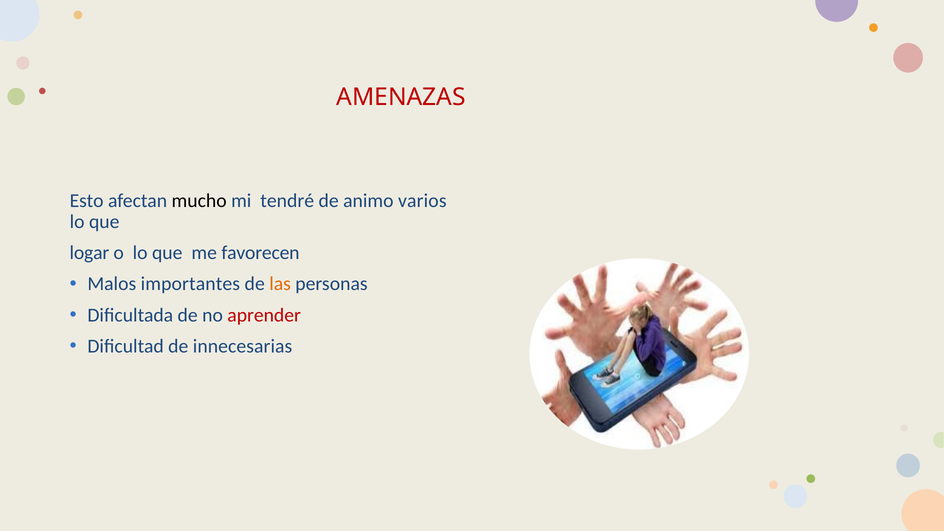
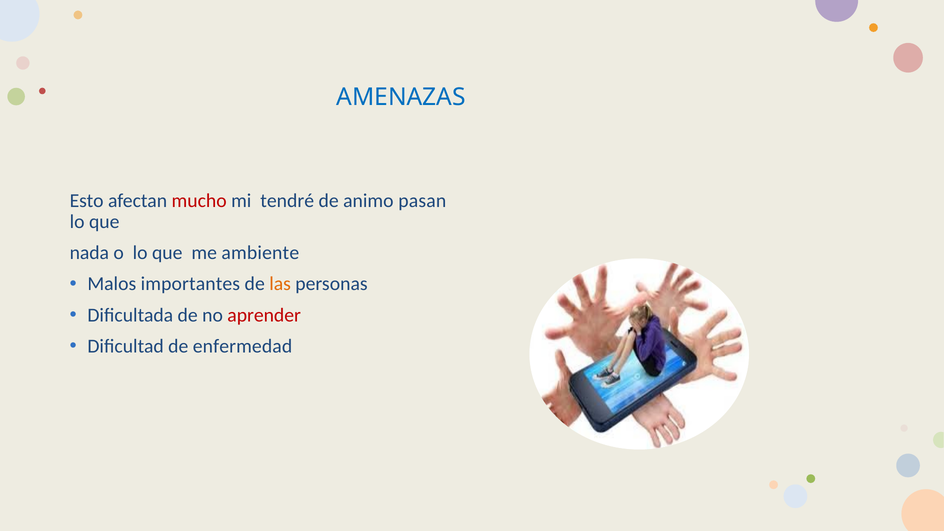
AMENAZAS colour: red -> blue
mucho colour: black -> red
varios: varios -> pasan
logar: logar -> nada
favorecen: favorecen -> ambiente
innecesarias: innecesarias -> enfermedad
